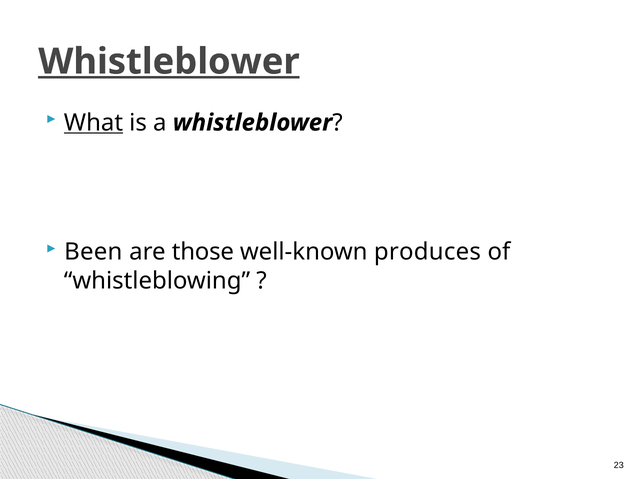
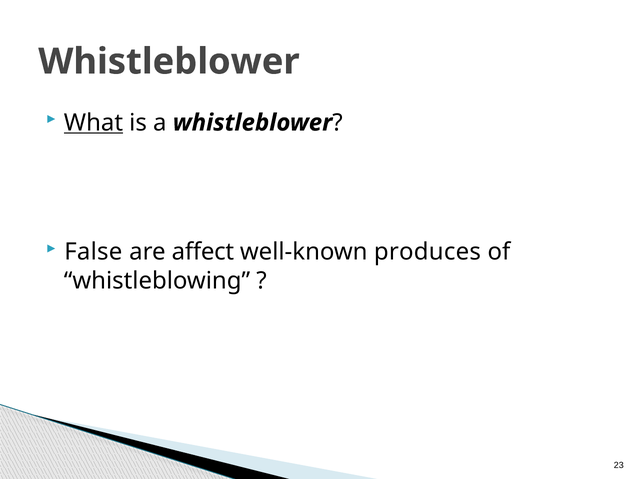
Whistleblower at (169, 62) underline: present -> none
Been: Been -> False
those: those -> affect
